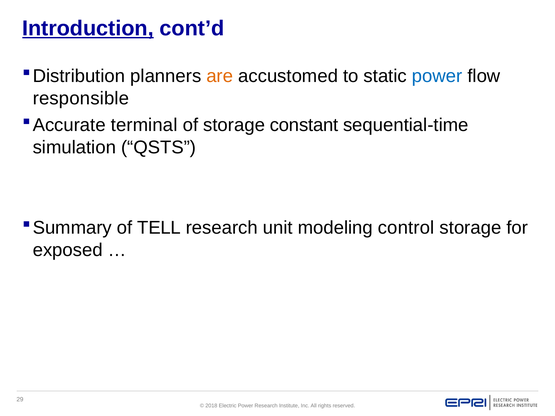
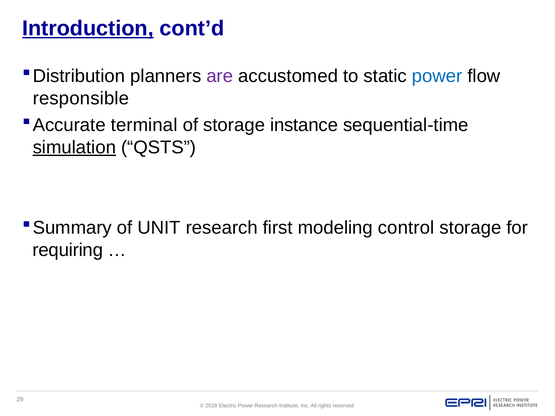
are colour: orange -> purple
constant: constant -> instance
simulation underline: none -> present
TELL: TELL -> UNIT
unit: unit -> first
exposed: exposed -> requiring
